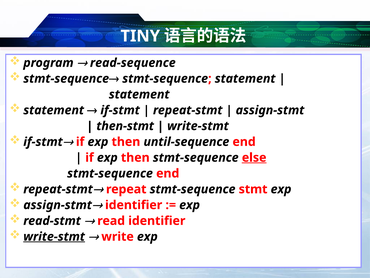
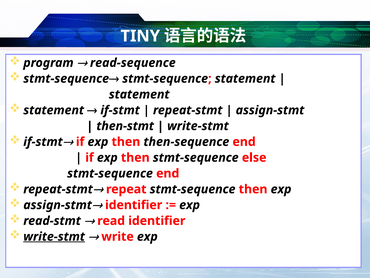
until-sequence: until-sequence -> then-sequence
else underline: present -> none
stmt-sequence stmt: stmt -> then
